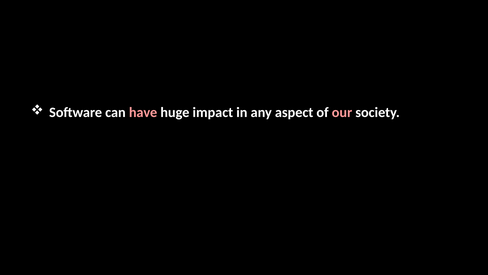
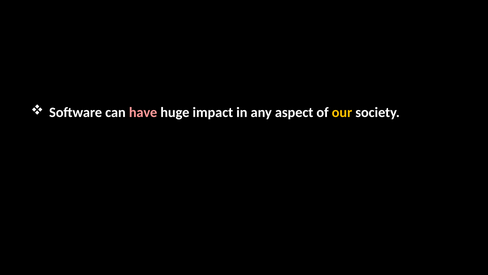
our colour: pink -> yellow
